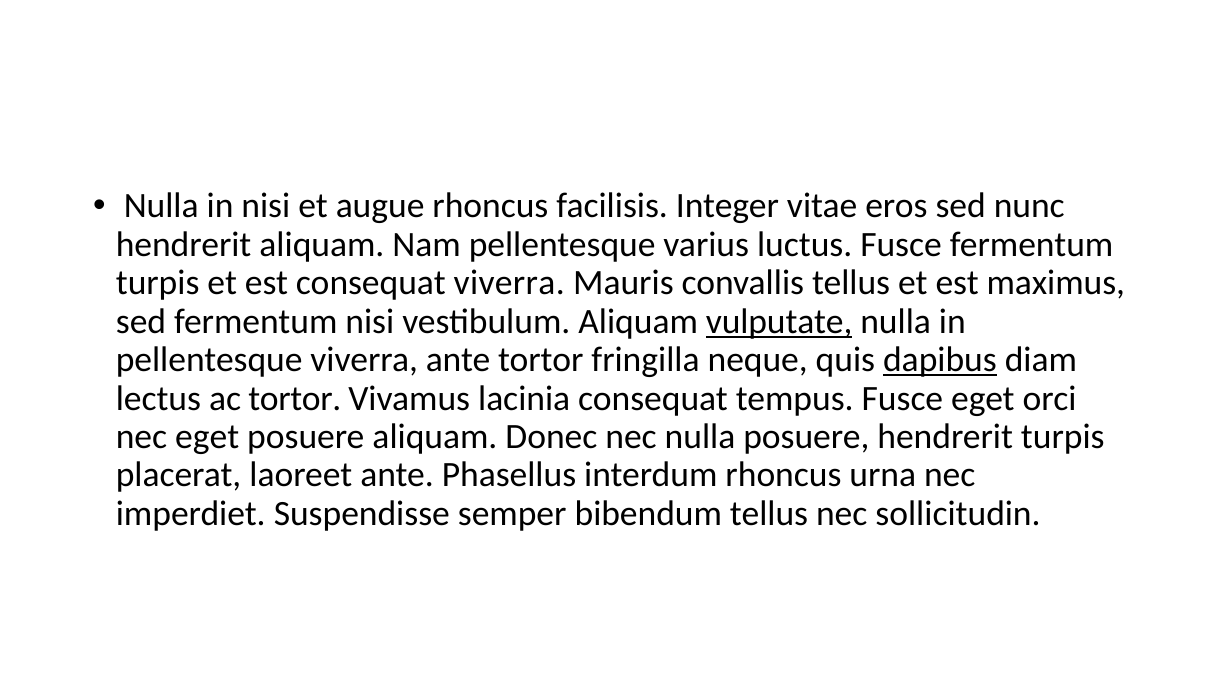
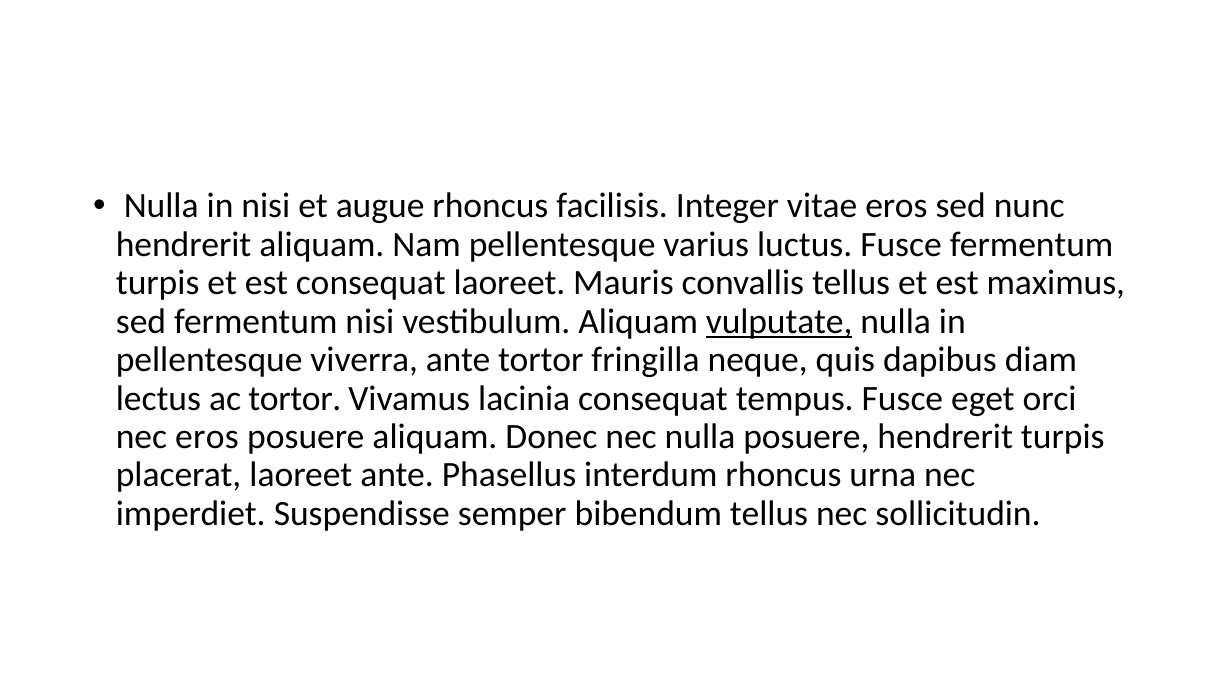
consequat viverra: viverra -> laoreet
dapibus underline: present -> none
nec eget: eget -> eros
